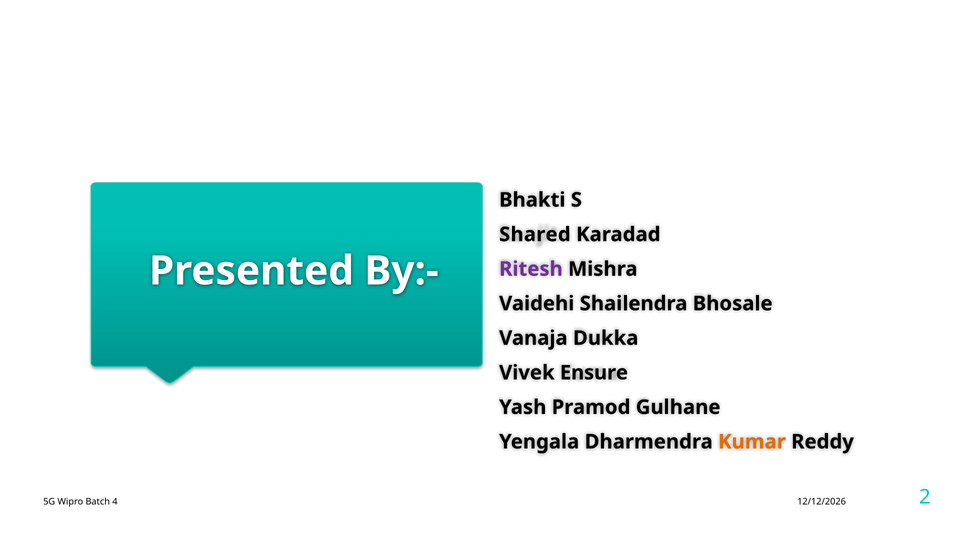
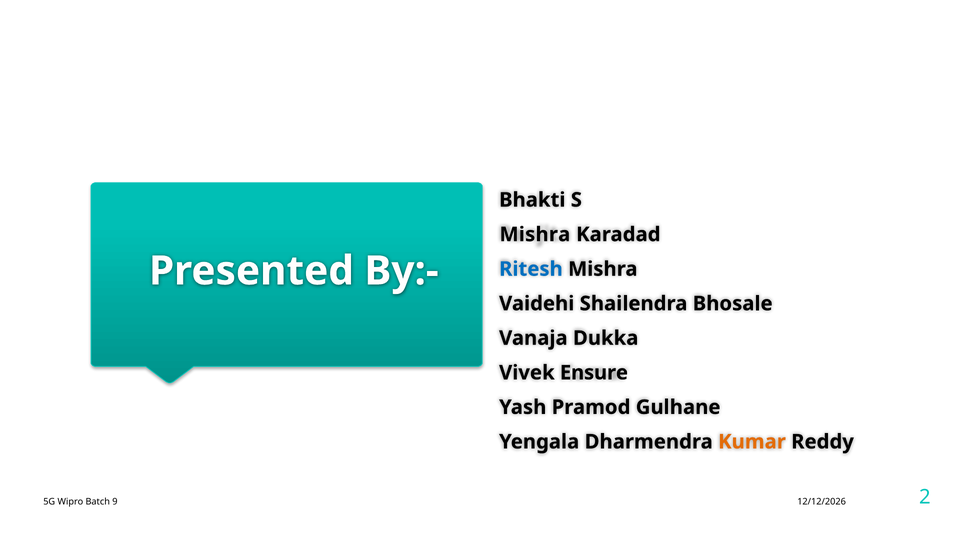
Shared at (535, 234): Shared -> Mishra
Ritesh colour: purple -> blue
4: 4 -> 9
